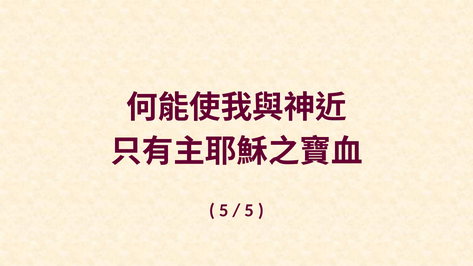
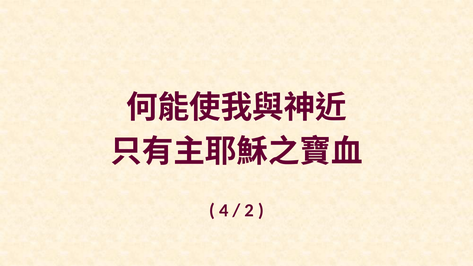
5 at (224, 210): 5 -> 4
5 at (249, 210): 5 -> 2
